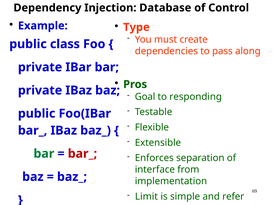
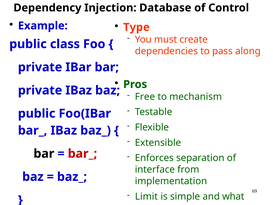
Goal: Goal -> Free
responding: responding -> mechanism
bar at (44, 153) colour: green -> black
refer: refer -> what
